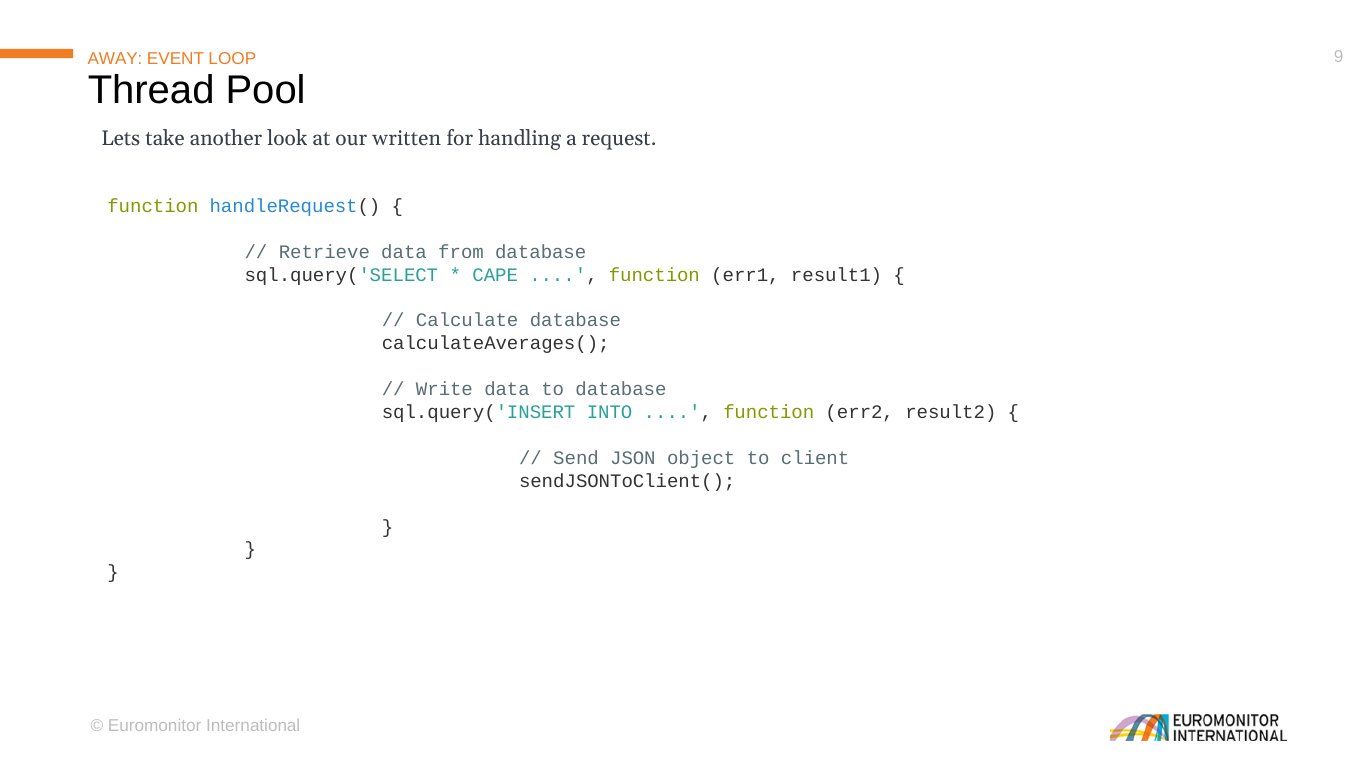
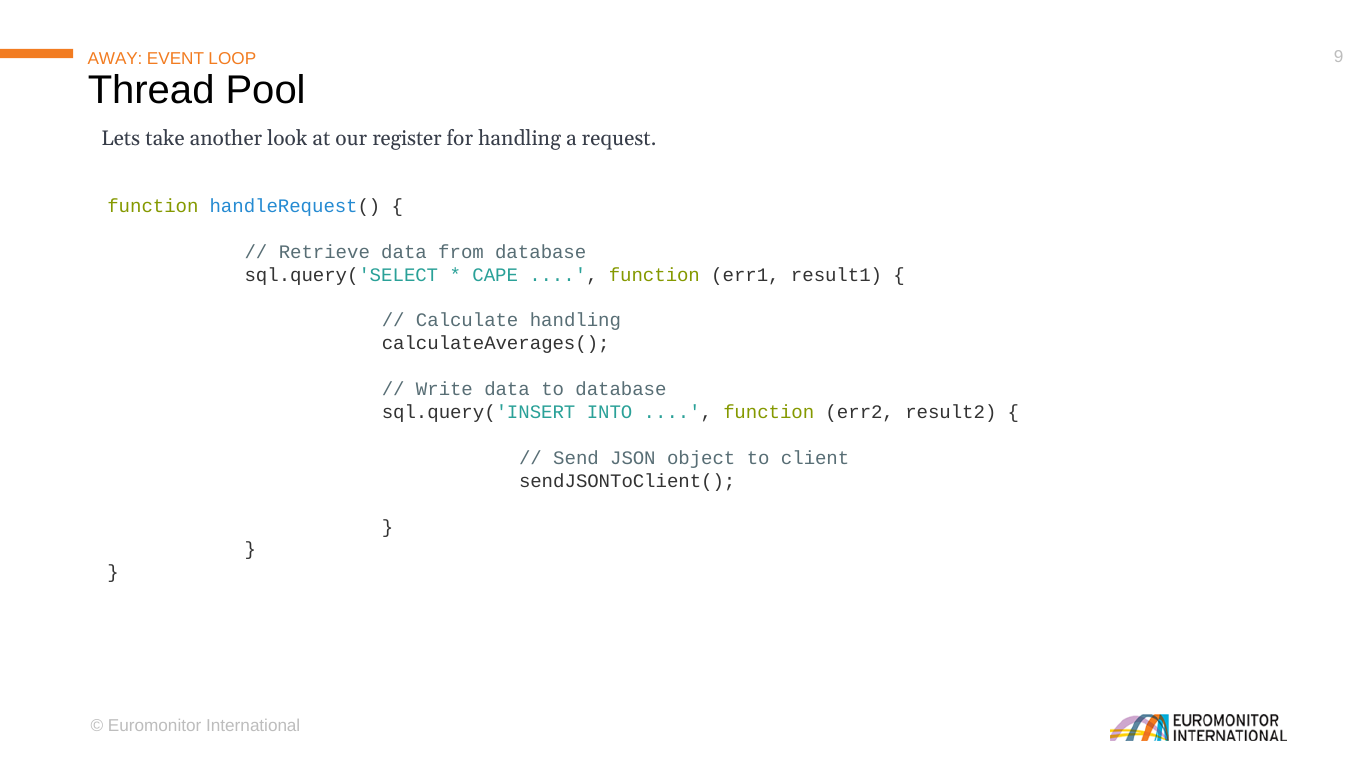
written: written -> register
Calculate database: database -> handling
